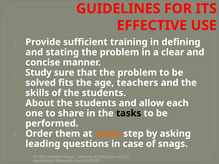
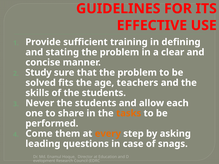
About: About -> Never
tasks colour: black -> orange
Order: Order -> Come
